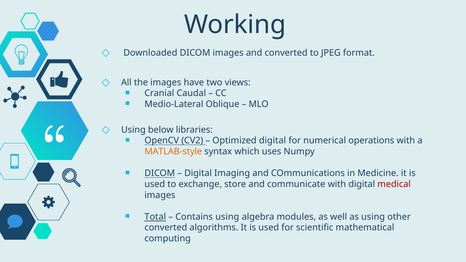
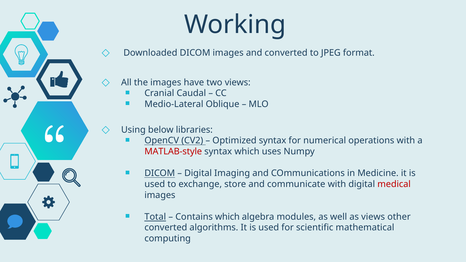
Optimized digital: digital -> syntax
MATLAB-style colour: orange -> red
Contains using: using -> which
as using: using -> views
